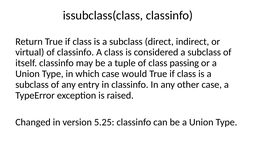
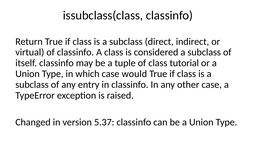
passing: passing -> tutorial
5.25: 5.25 -> 5.37
